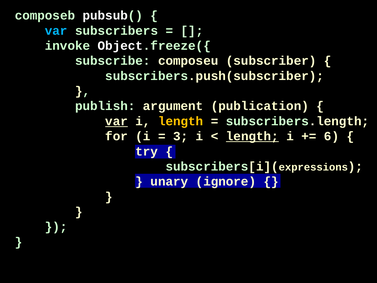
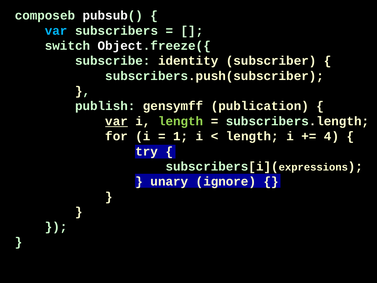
invoke: invoke -> switch
composeu: composeu -> identity
argument: argument -> gensymff
length at (181, 121) colour: yellow -> light green
3: 3 -> 1
length at (252, 136) underline: present -> none
6: 6 -> 4
